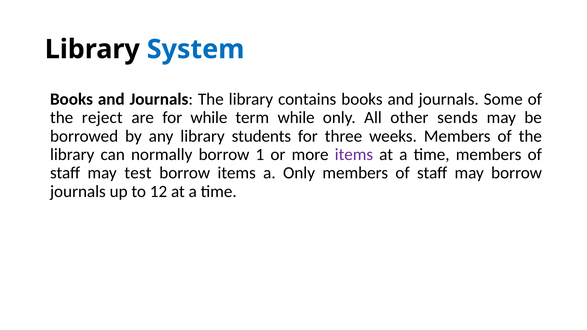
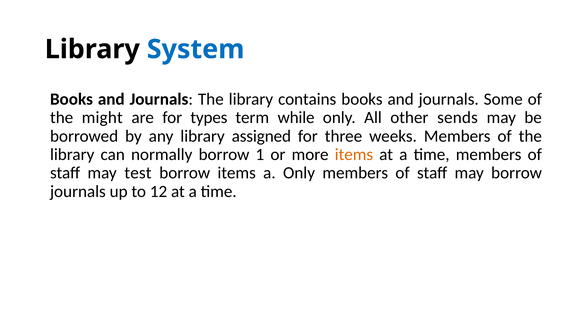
reject: reject -> might
for while: while -> types
students: students -> assigned
items at (354, 155) colour: purple -> orange
